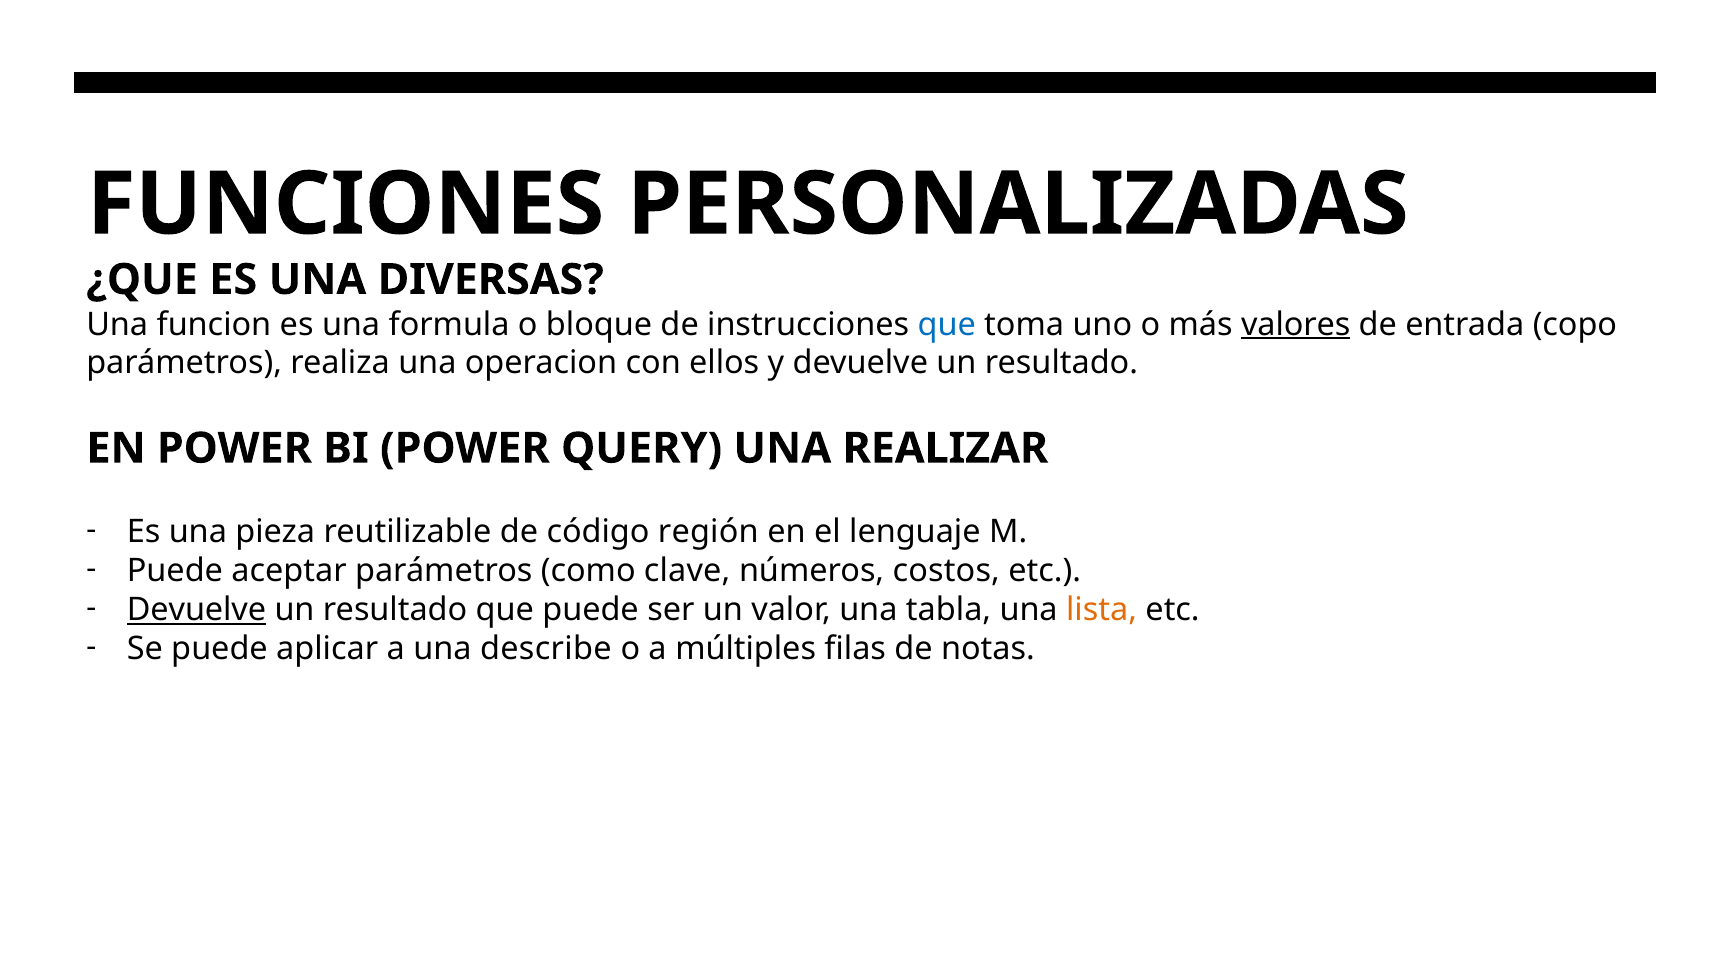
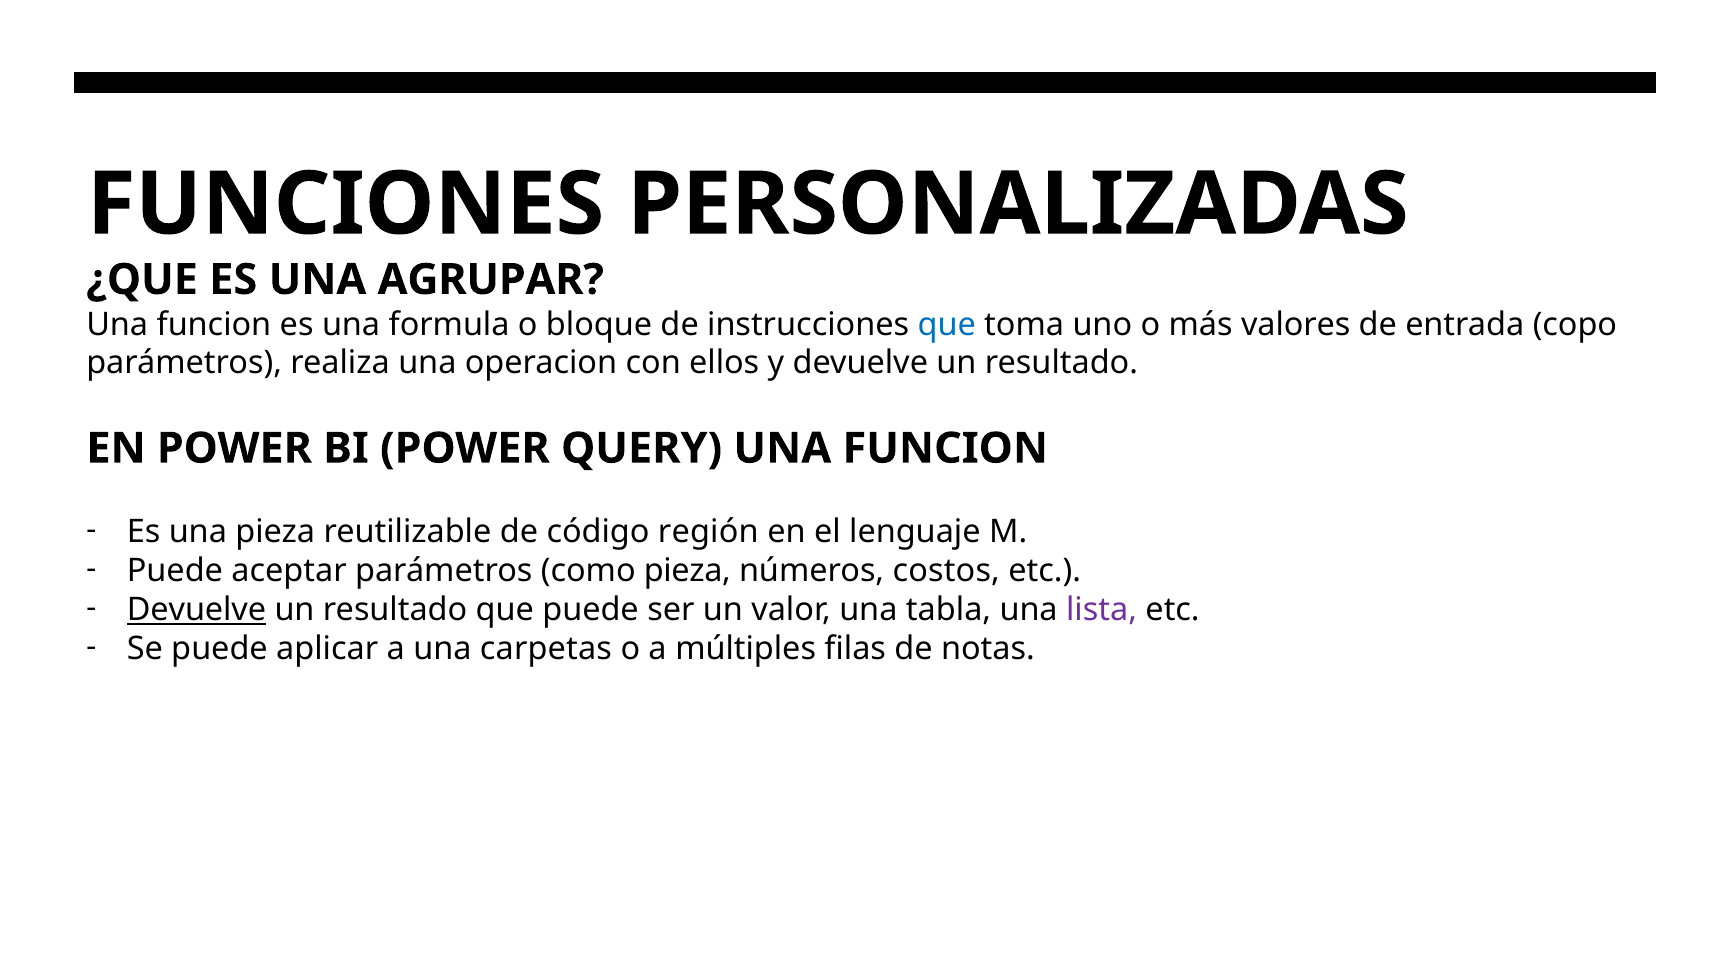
DIVERSAS: DIVERSAS -> AGRUPAR
valores underline: present -> none
QUERY UNA REALIZAR: REALIZAR -> FUNCION
como clave: clave -> pieza
lista colour: orange -> purple
describe: describe -> carpetas
